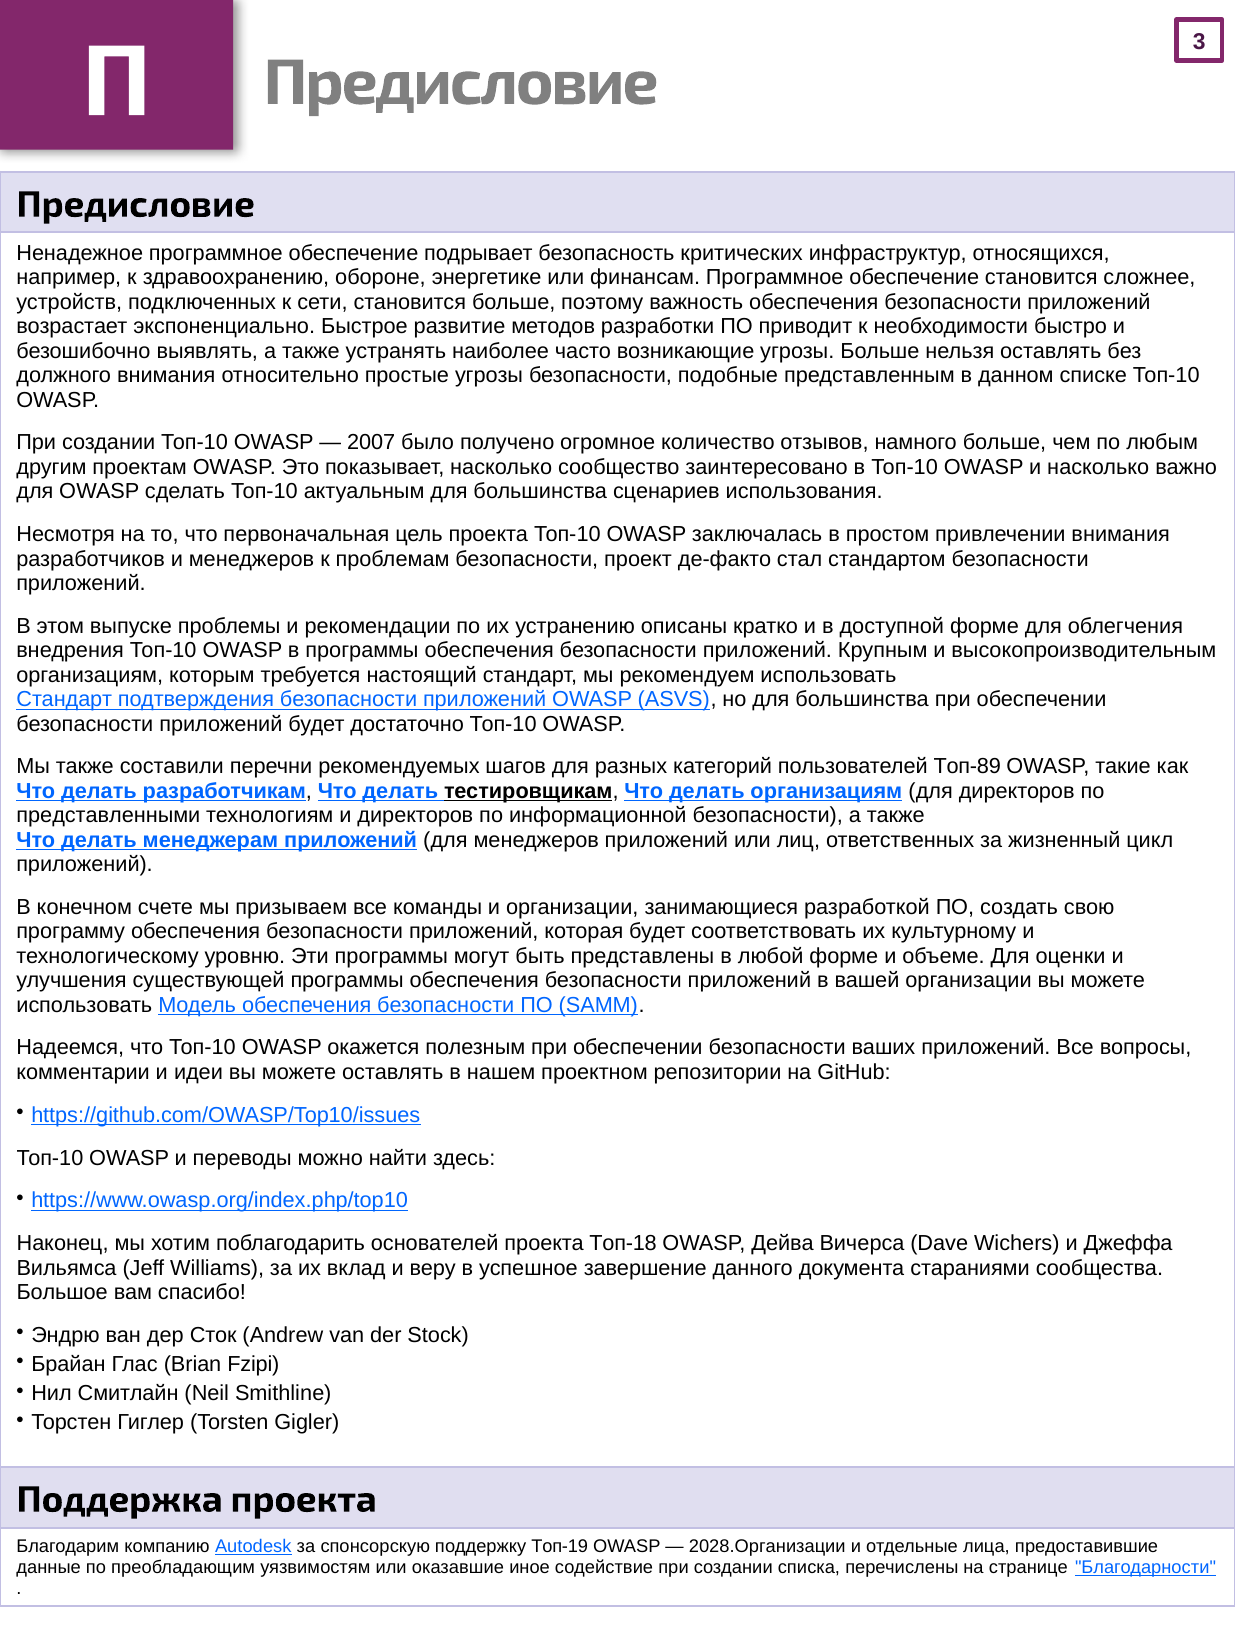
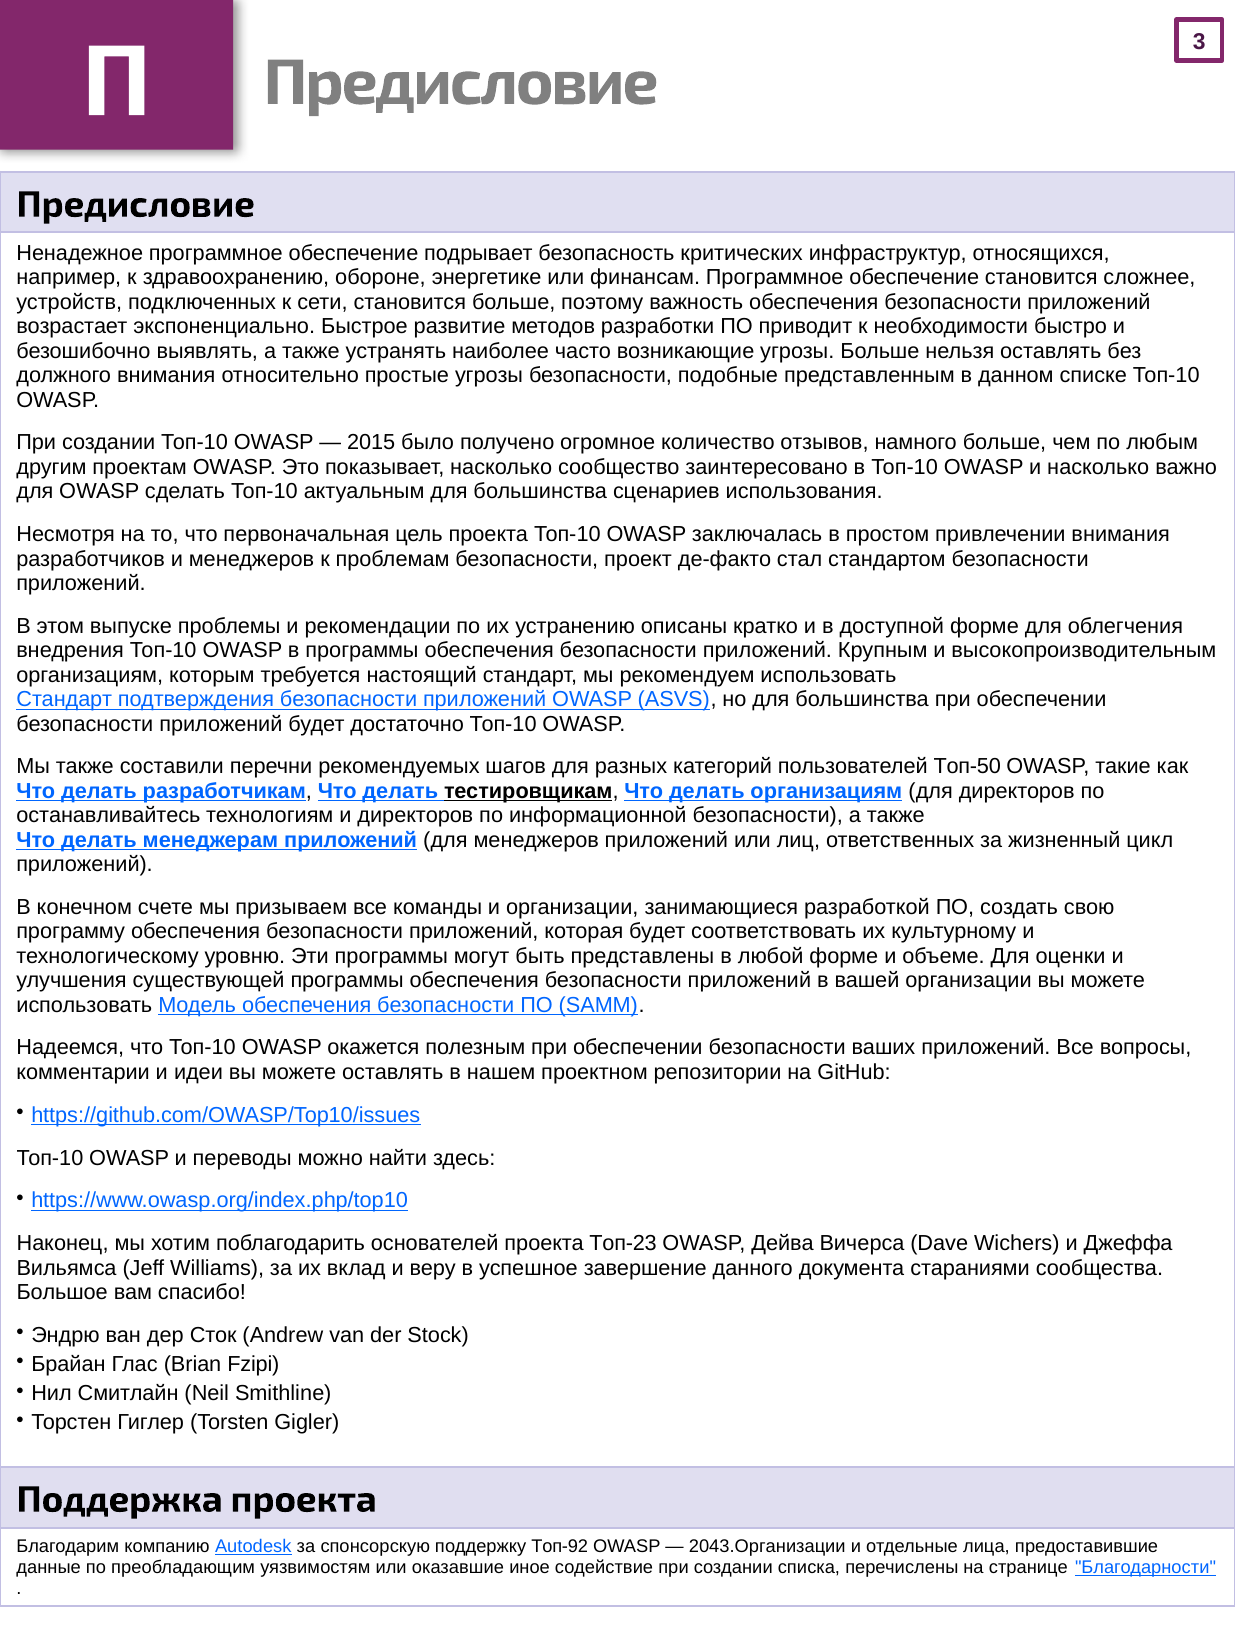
2007: 2007 -> 2015
Топ-89: Топ-89 -> Топ-50
представленными: представленными -> останавливайтесь
Топ-18: Топ-18 -> Топ-23
Топ-19: Топ-19 -> Топ-92
2028.Организации: 2028.Организации -> 2043.Организации
